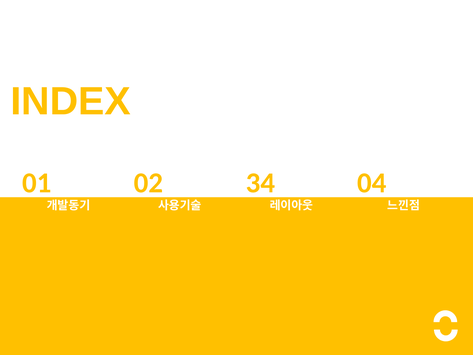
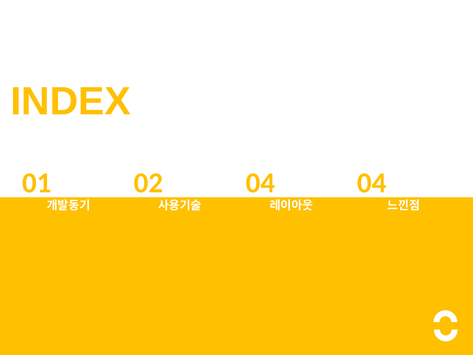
02 34: 34 -> 04
